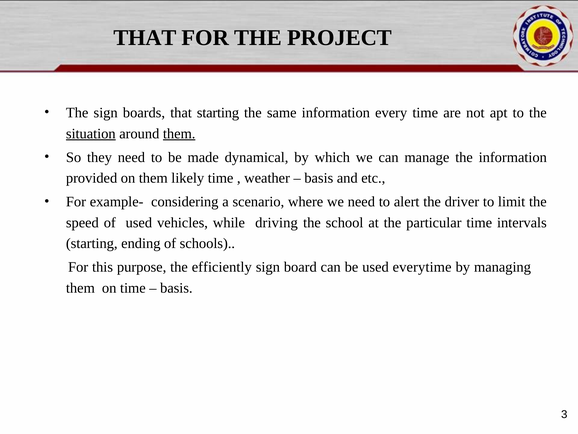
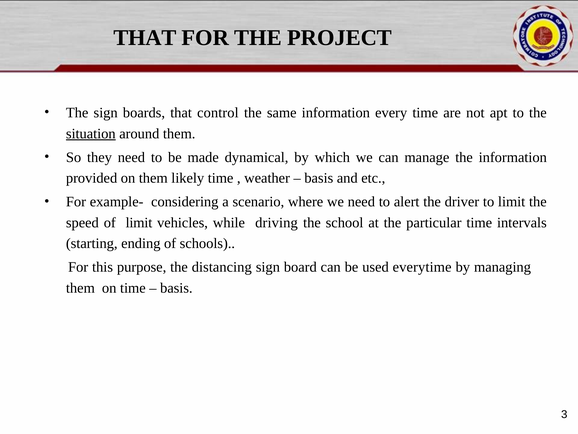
that starting: starting -> control
them at (179, 133) underline: present -> none
of used: used -> limit
efficiently: efficiently -> distancing
